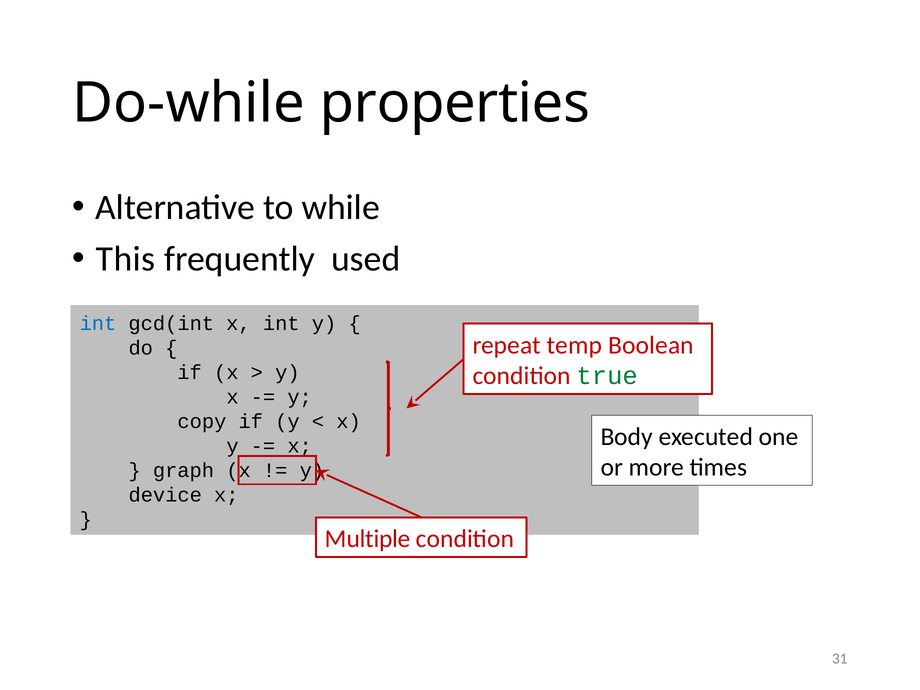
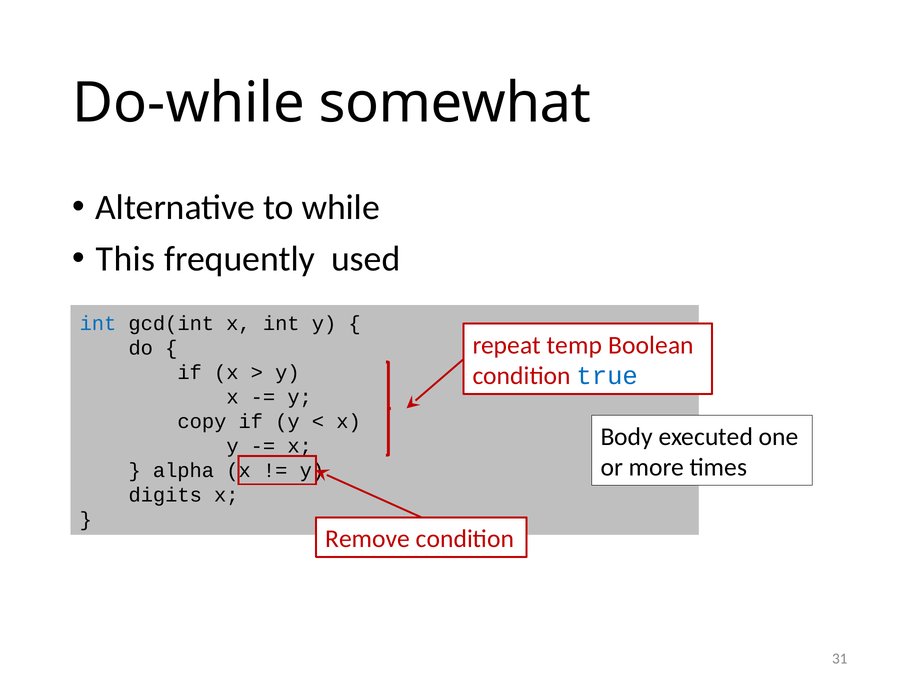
properties: properties -> somewhat
true colour: green -> blue
graph: graph -> alpha
device: device -> digits
Multiple: Multiple -> Remove
